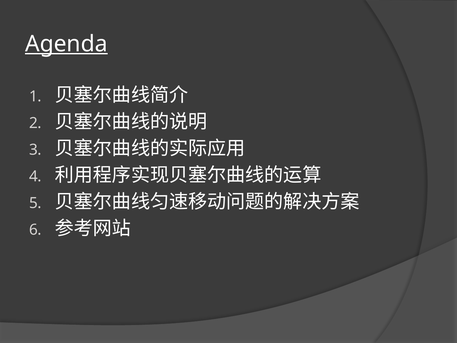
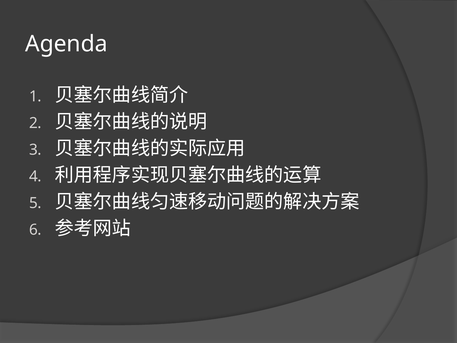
Agenda underline: present -> none
